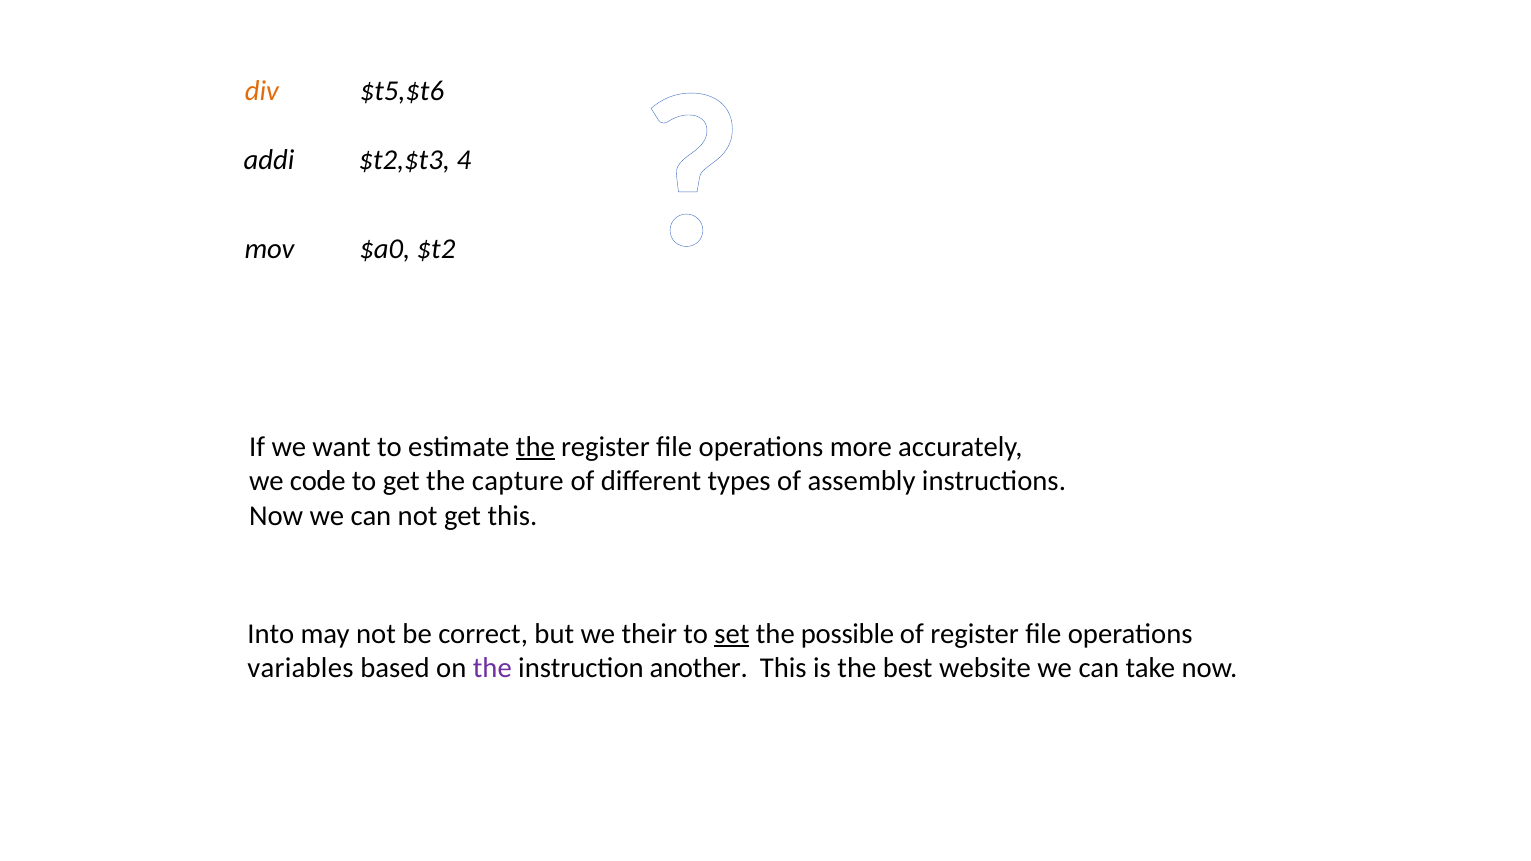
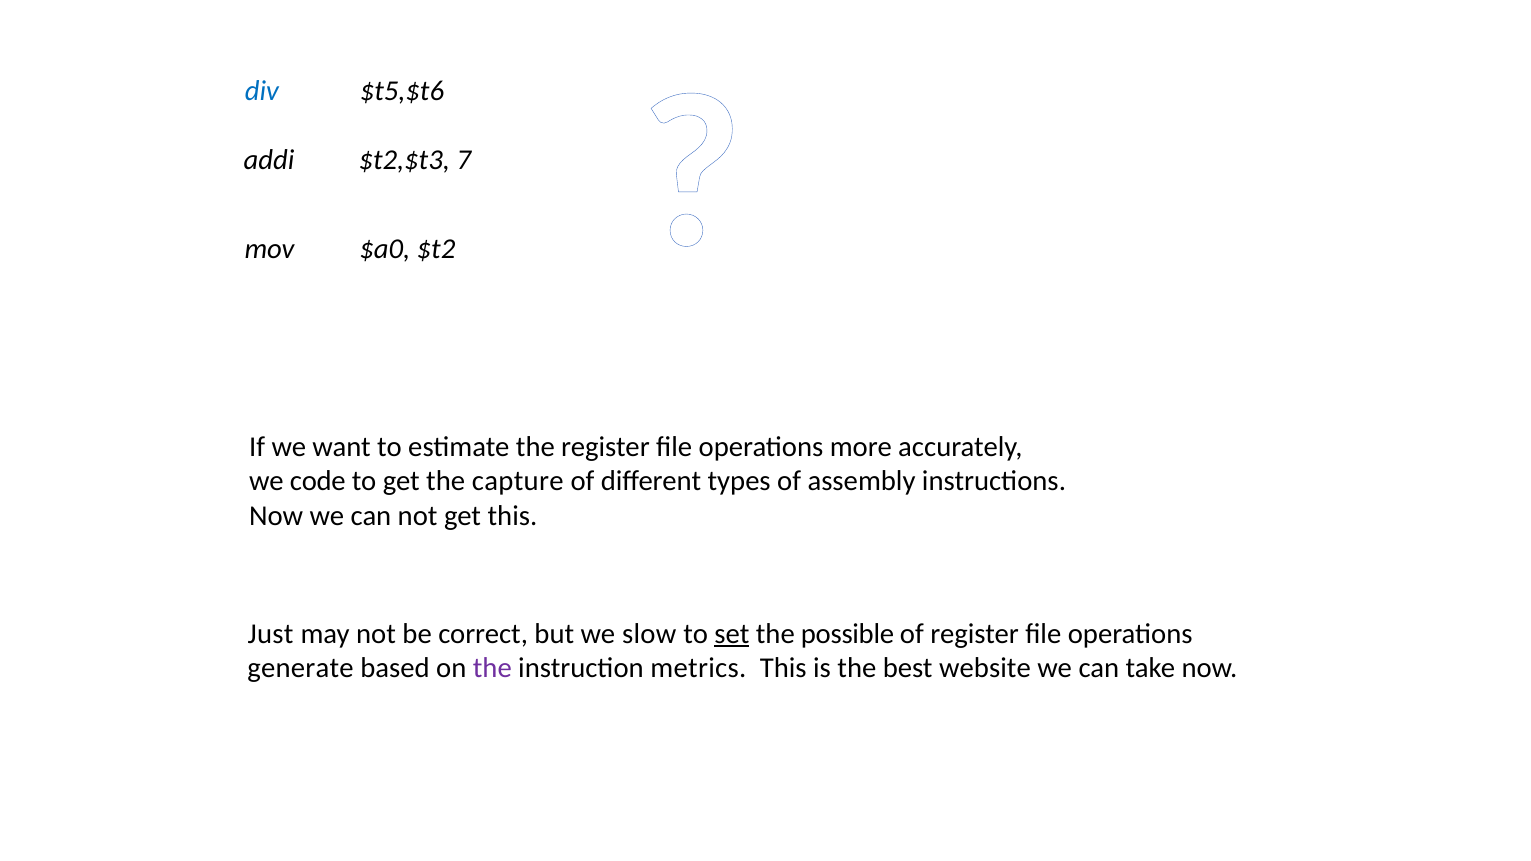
div colour: orange -> blue
4: 4 -> 7
the at (535, 447) underline: present -> none
Into: Into -> Just
their: their -> slow
variables: variables -> generate
another: another -> metrics
